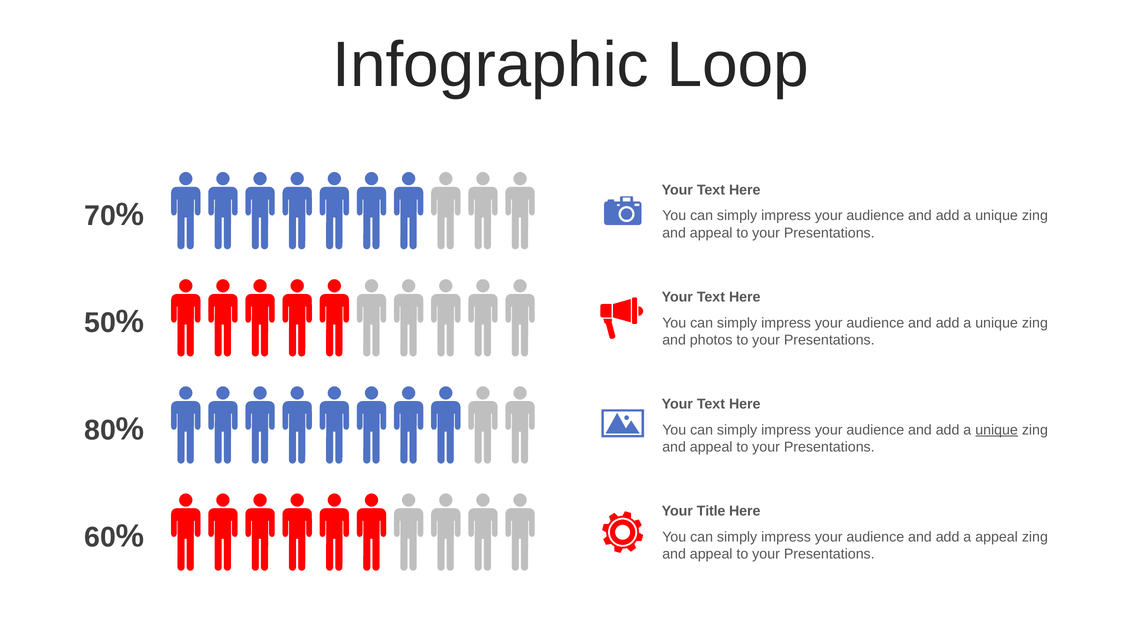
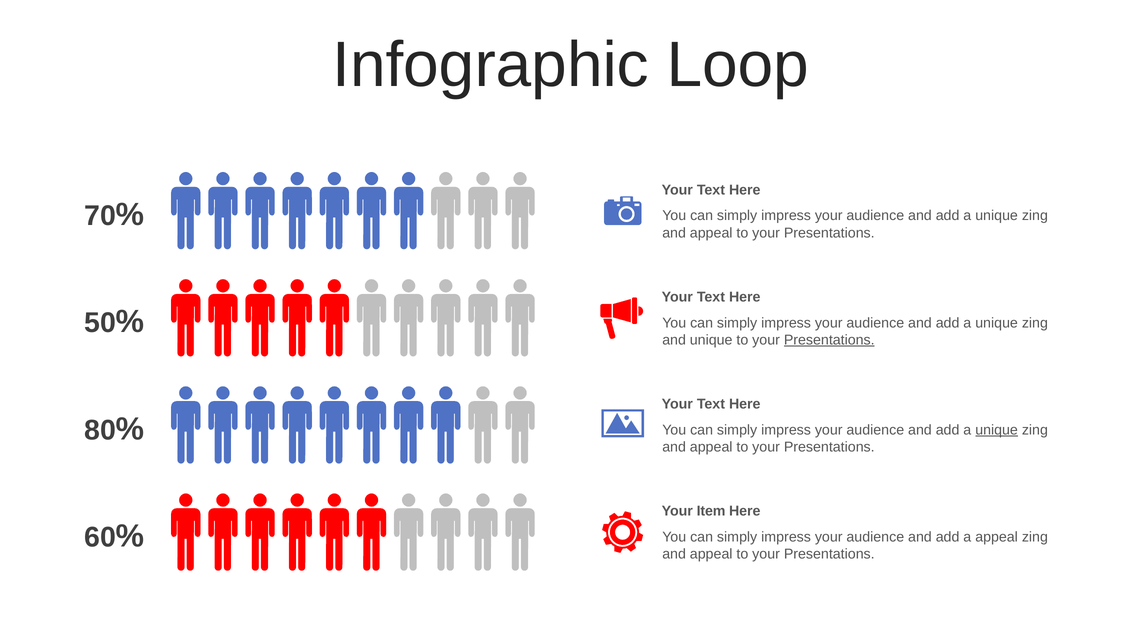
and photos: photos -> unique
Presentations at (829, 340) underline: none -> present
Title: Title -> Item
